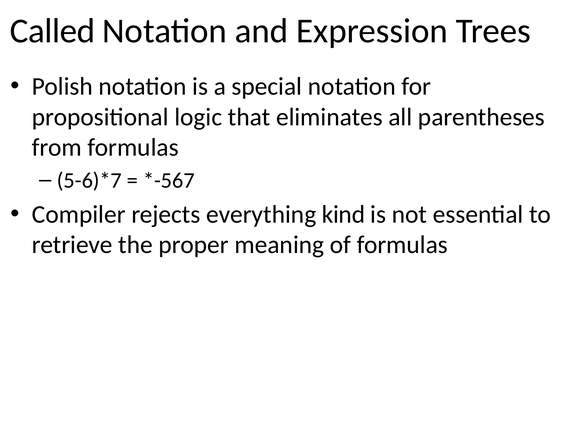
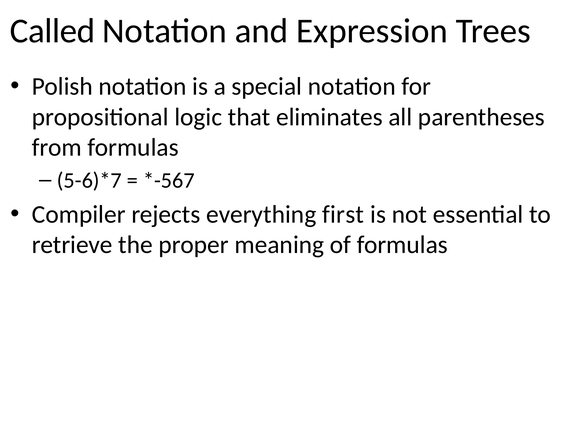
kind: kind -> first
